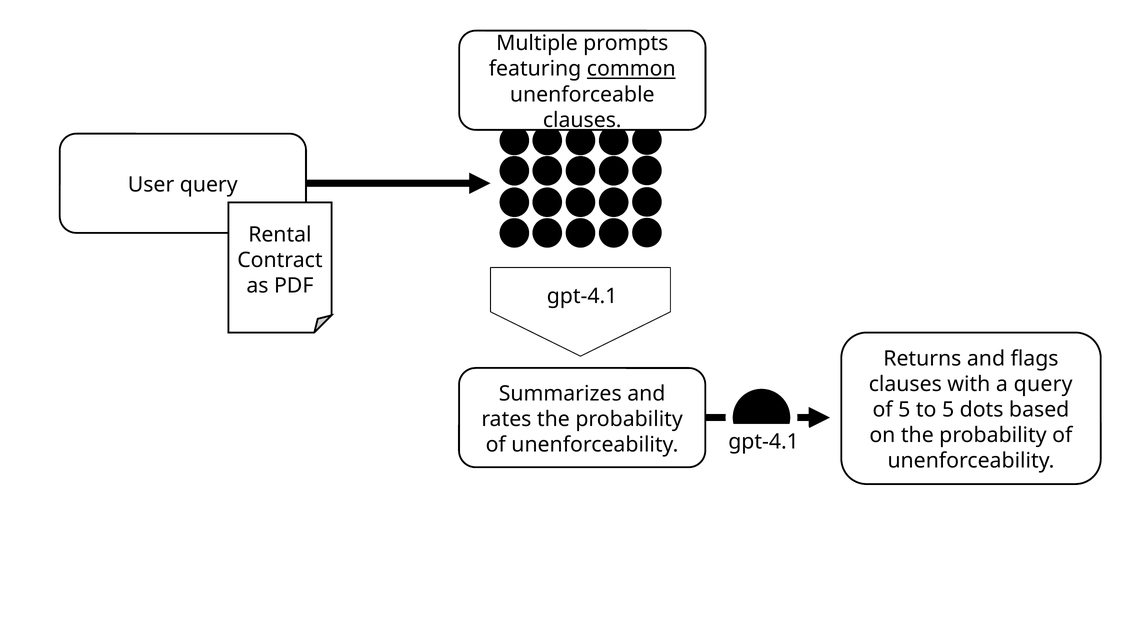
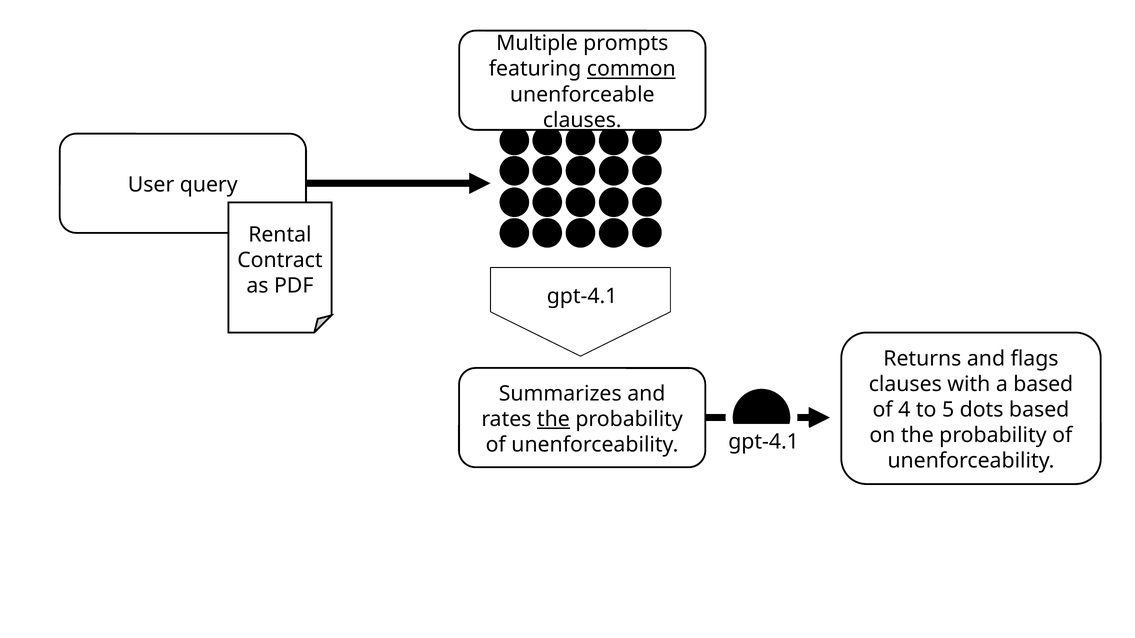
a query: query -> based
of 5: 5 -> 4
the at (553, 419) underline: none -> present
